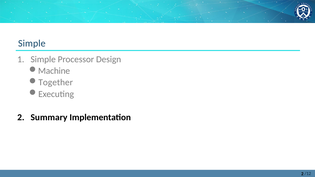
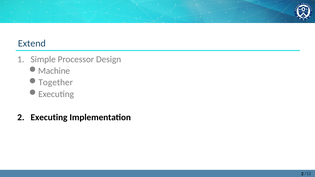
Simple at (32, 44): Simple -> Extend
2 Summary: Summary -> Executing
